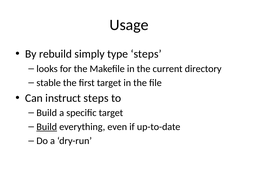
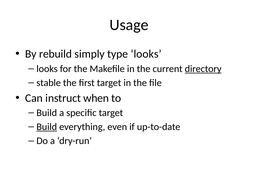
type steps: steps -> looks
directory underline: none -> present
instruct steps: steps -> when
